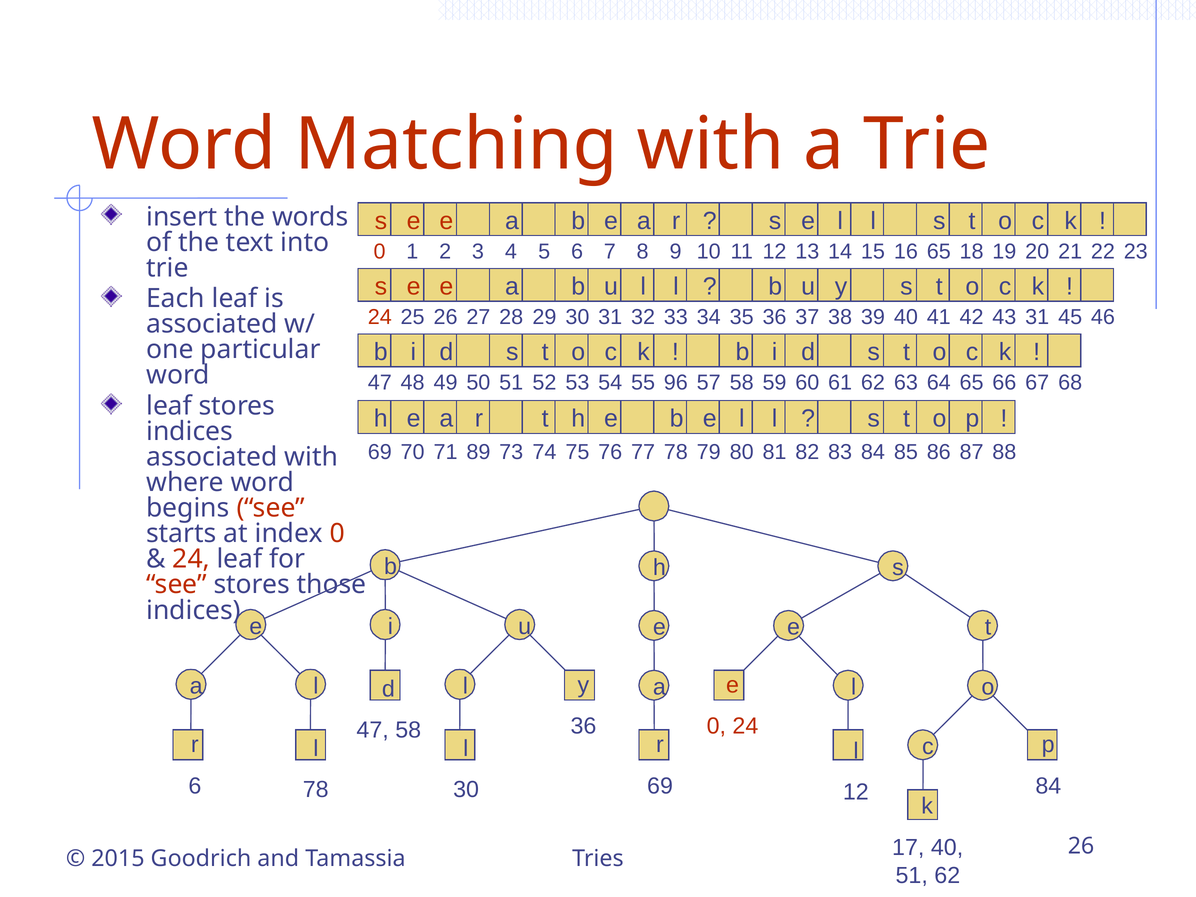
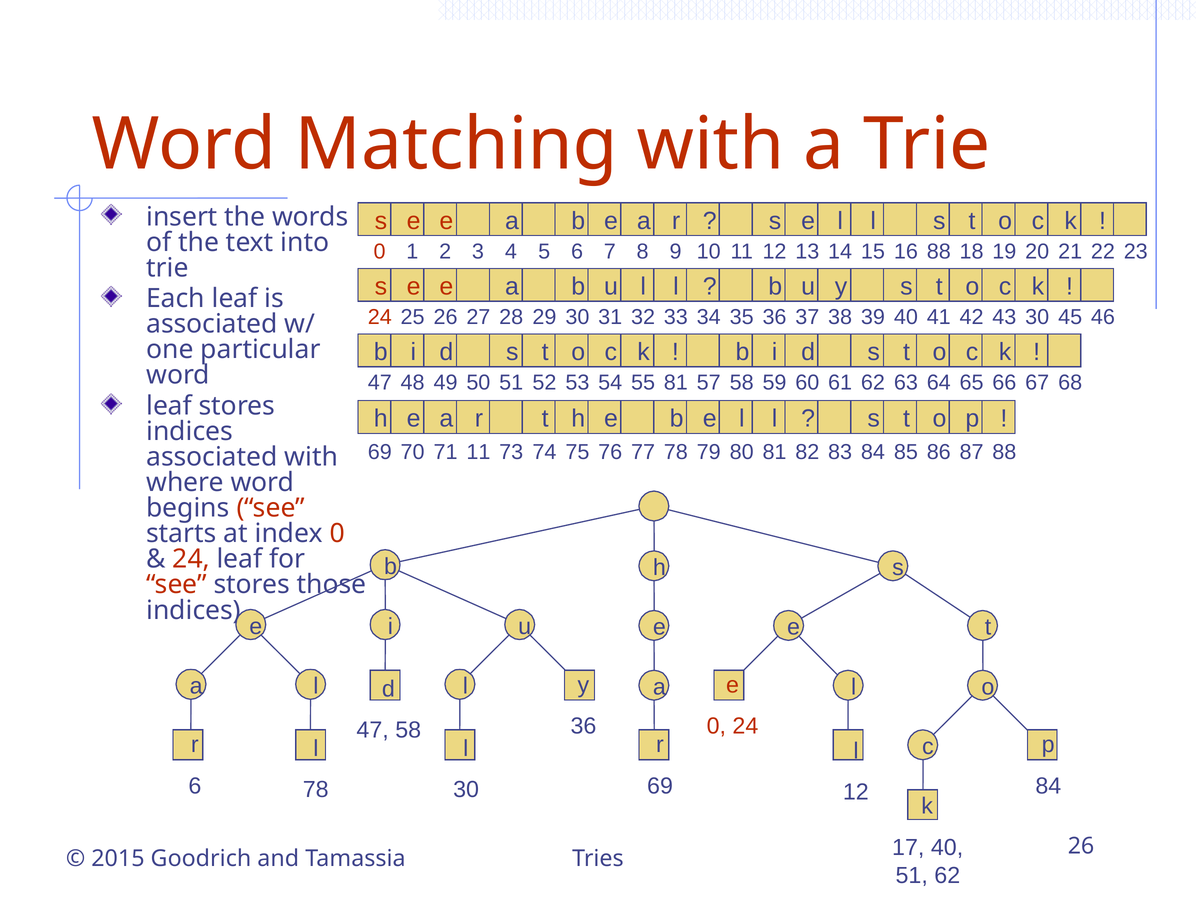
16 65: 65 -> 88
43 31: 31 -> 30
55 96: 96 -> 81
71 89: 89 -> 11
